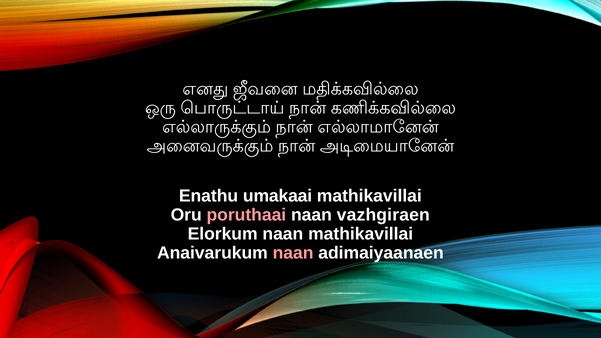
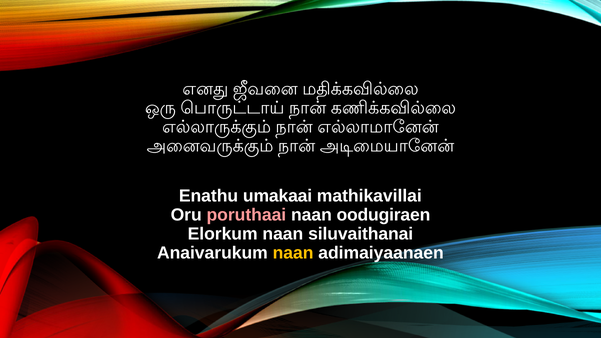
vazhgiraen: vazhgiraen -> oodugiraen
naan mathikavillai: mathikavillai -> siluvaithanai
naan at (293, 253) colour: pink -> yellow
